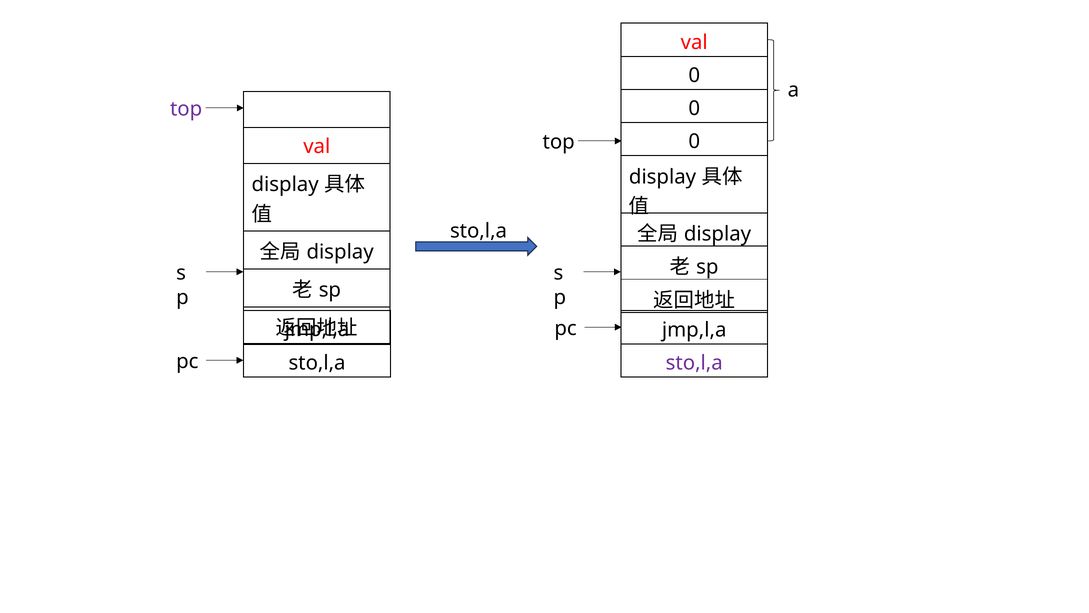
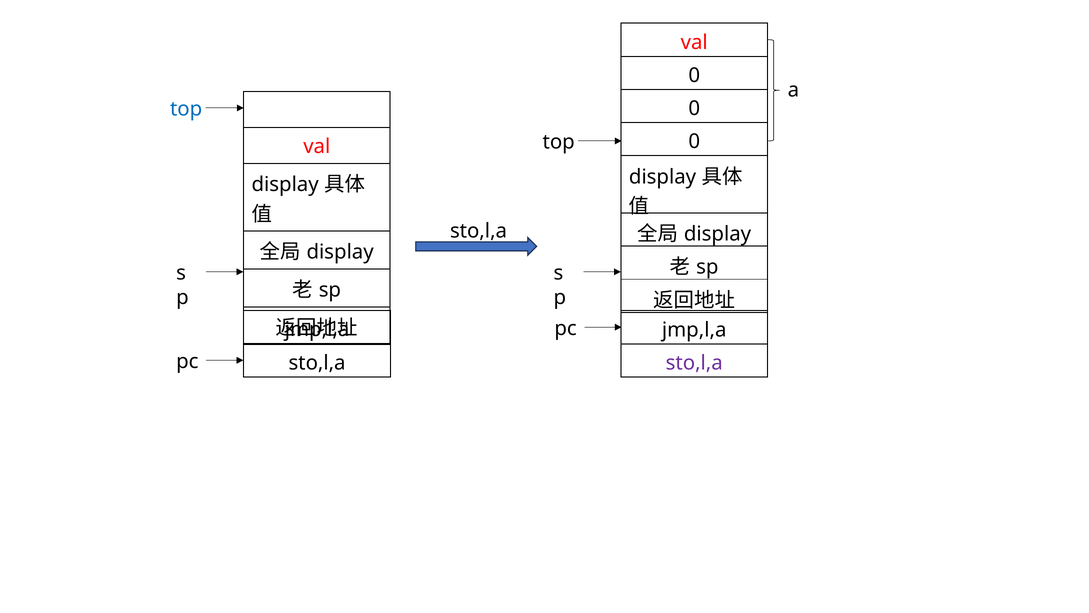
top at (186, 109) colour: purple -> blue
